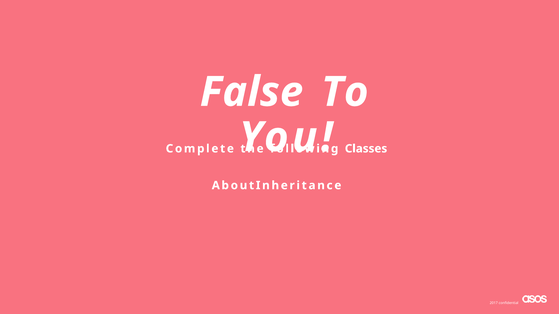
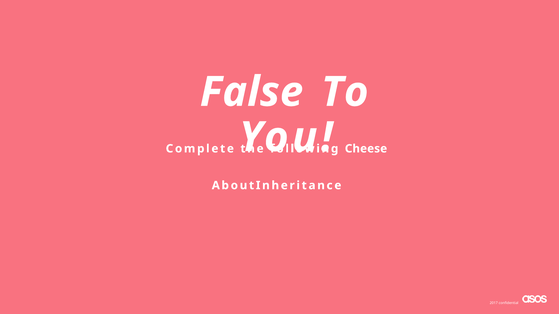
Classes: Classes -> Cheese
